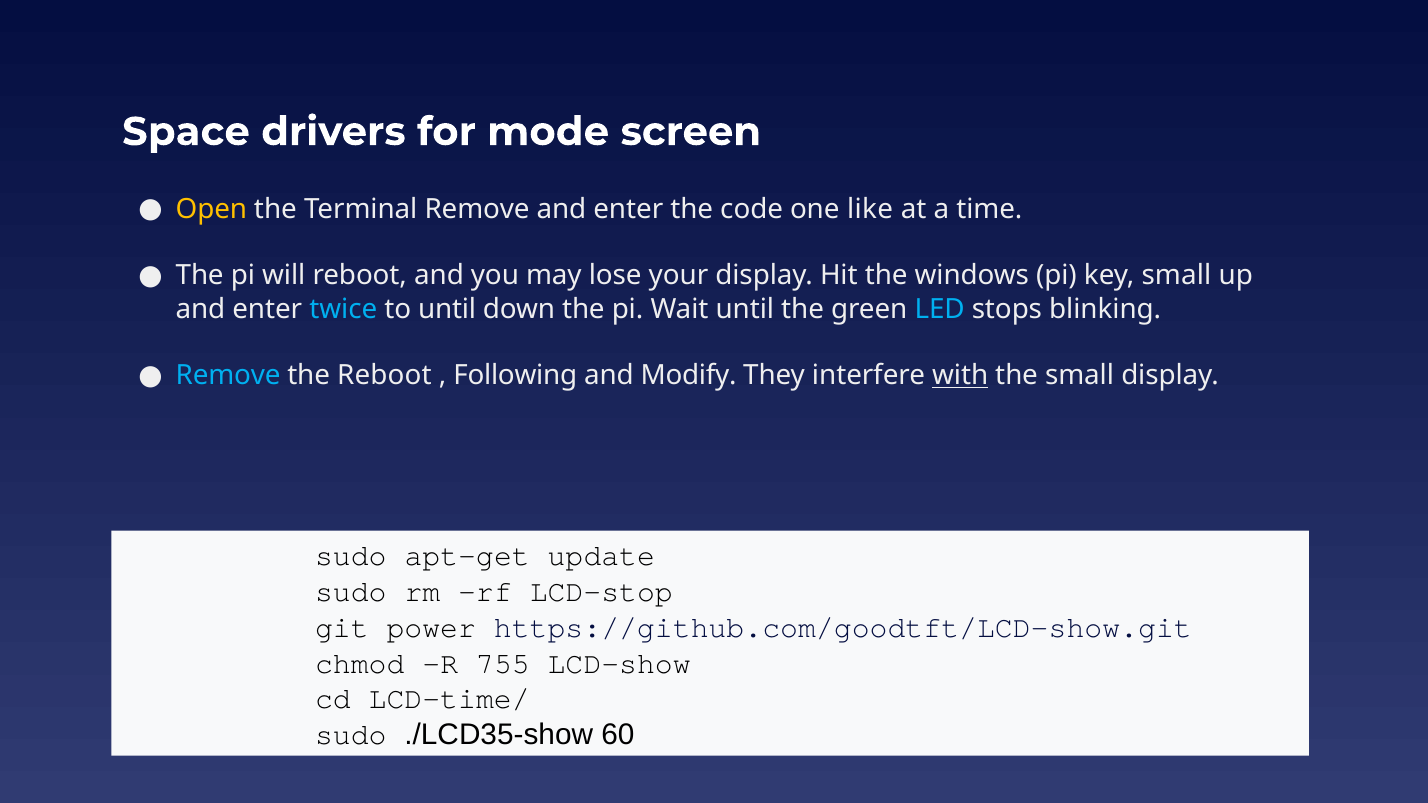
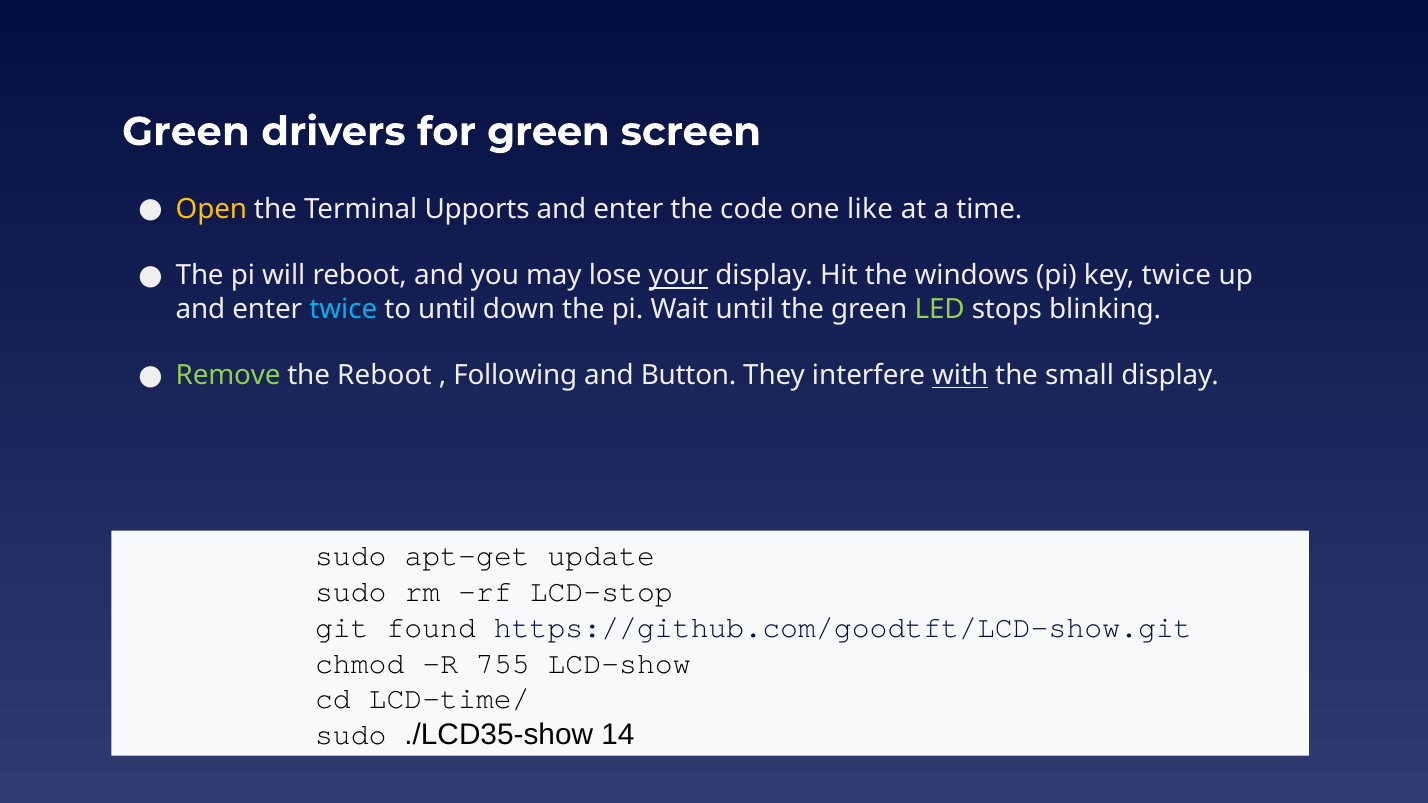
Space at (186, 132): Space -> Green
for mode: mode -> green
Terminal Remove: Remove -> Upports
your underline: none -> present
key small: small -> twice
LED colour: light blue -> light green
Remove at (228, 376) colour: light blue -> light green
Modify: Modify -> Button
power: power -> found
60: 60 -> 14
